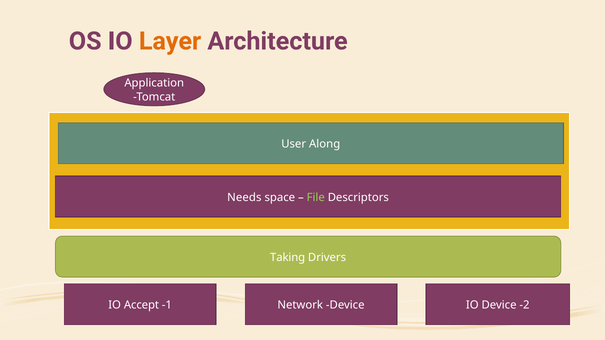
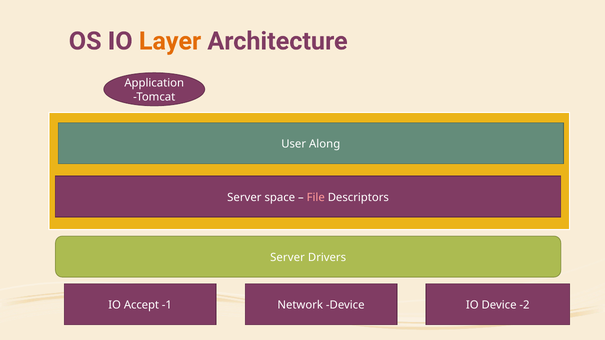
Needs at (244, 197): Needs -> Server
File colour: light green -> pink
Taking at (288, 258): Taking -> Server
